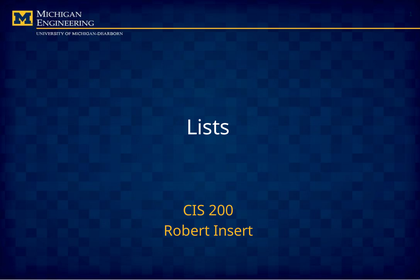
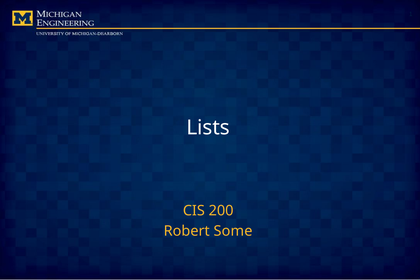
Insert: Insert -> Some
